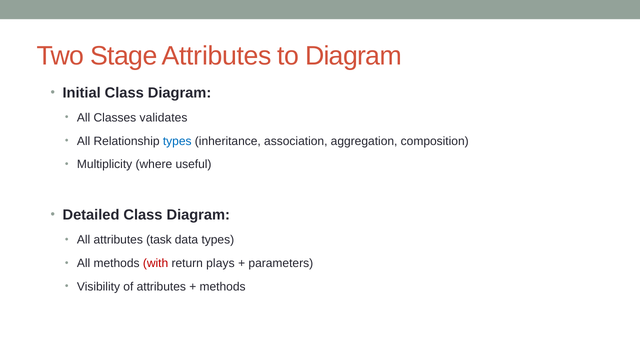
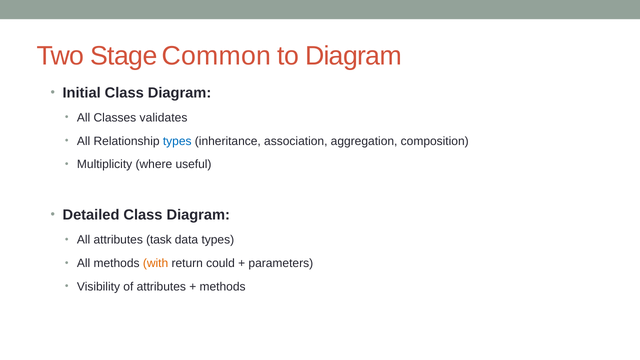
Stage Attributes: Attributes -> Common
with colour: red -> orange
plays: plays -> could
